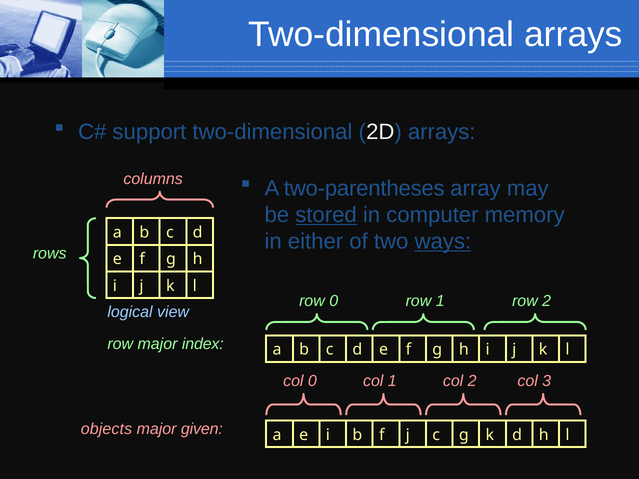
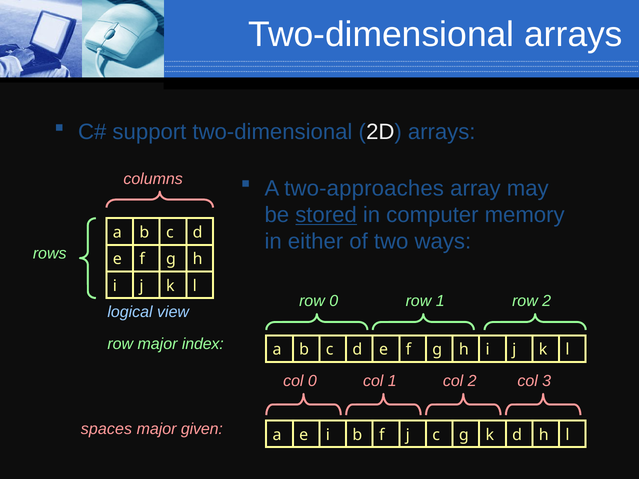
two-parentheses: two-parentheses -> two-approaches
ways underline: present -> none
objects: objects -> spaces
